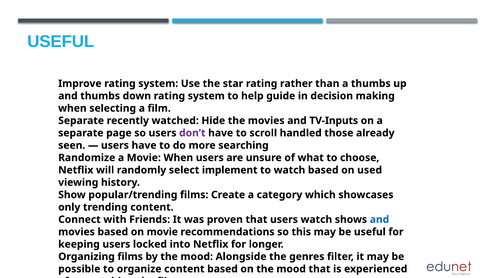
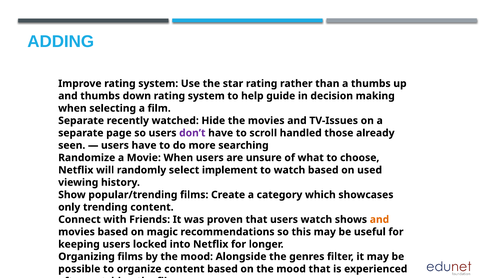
USEFUL at (61, 42): USEFUL -> ADDING
TV-Inputs: TV-Inputs -> TV-Issues
and at (379, 220) colour: blue -> orange
on movie: movie -> magic
